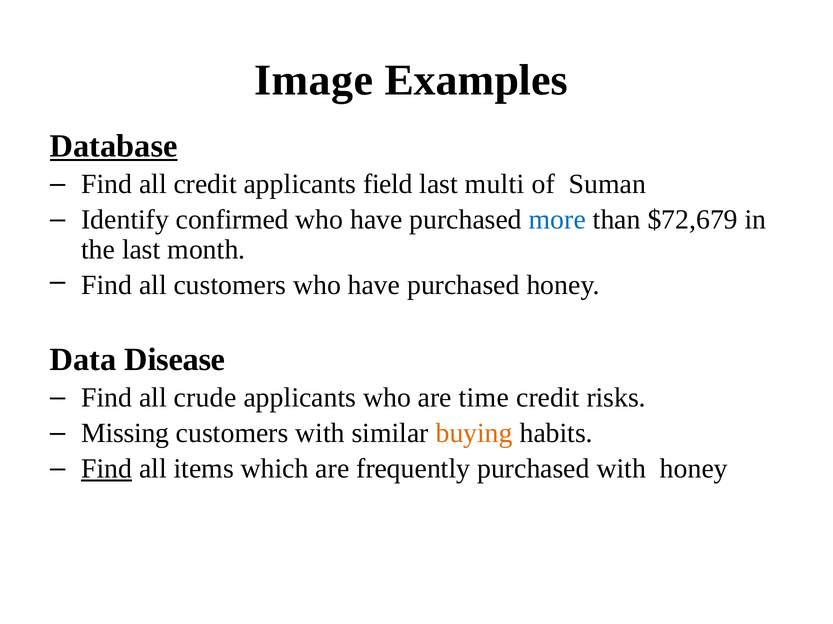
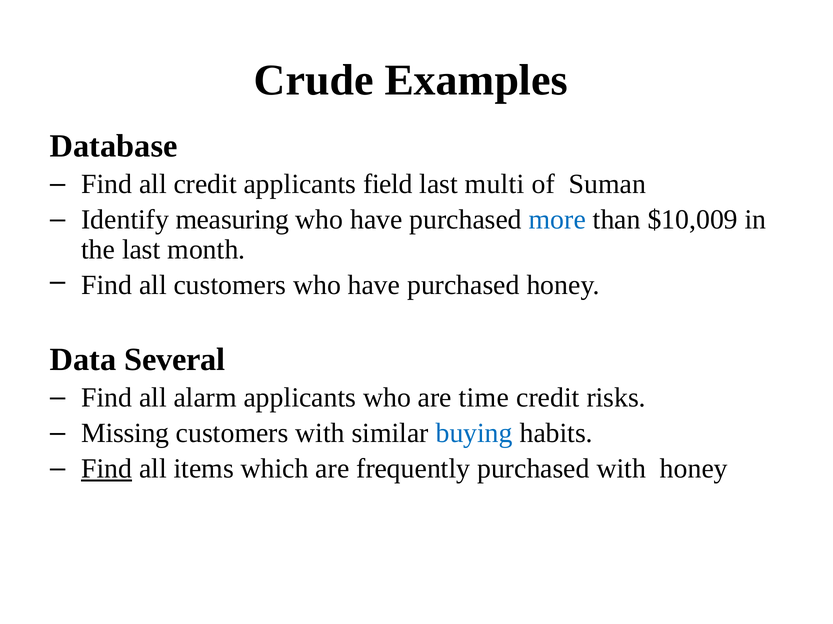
Image: Image -> Crude
Database underline: present -> none
confirmed: confirmed -> measuring
$72,679: $72,679 -> $10,009
Disease: Disease -> Several
crude: crude -> alarm
buying colour: orange -> blue
